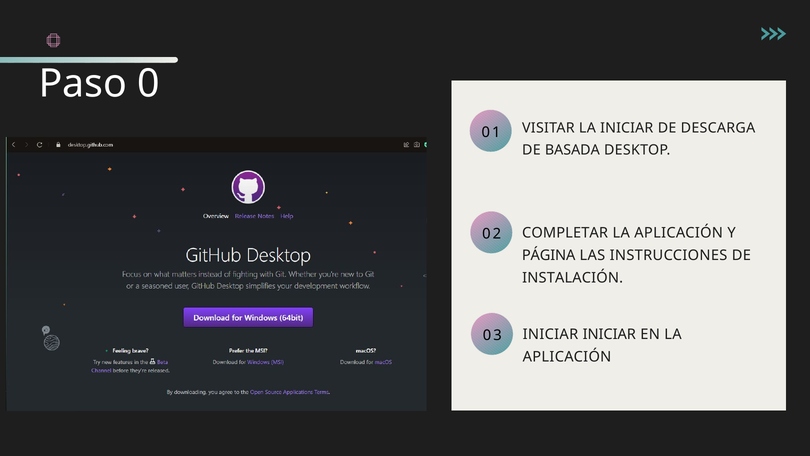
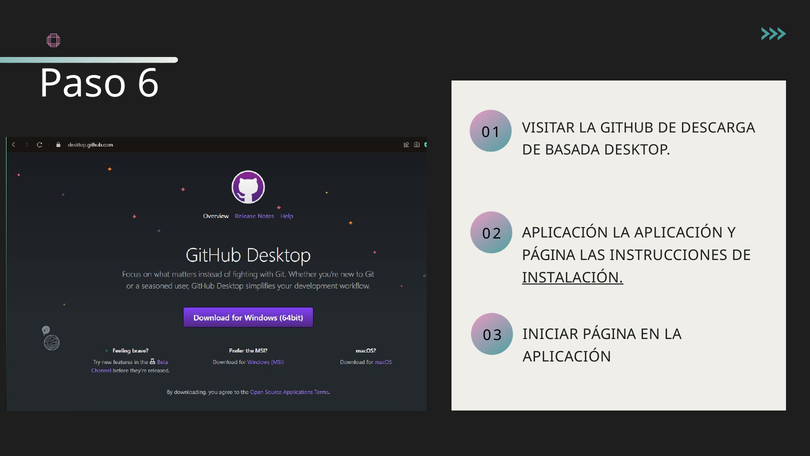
0: 0 -> 6
LA INICIAR: INICIAR -> GITHUB
COMPLETAR at (565, 233): COMPLETAR -> APLICACIÓN
INSTALACIÓN underline: none -> present
INICIAR INICIAR: INICIAR -> PÁGINA
